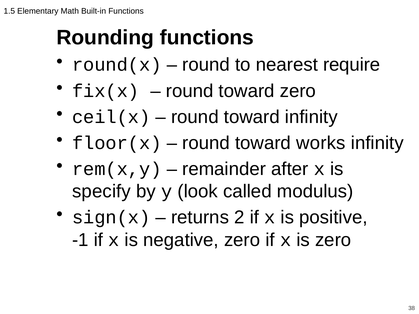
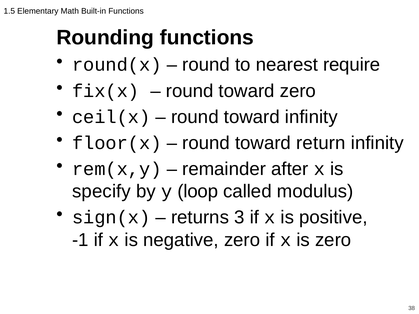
works: works -> return
look: look -> loop
2: 2 -> 3
